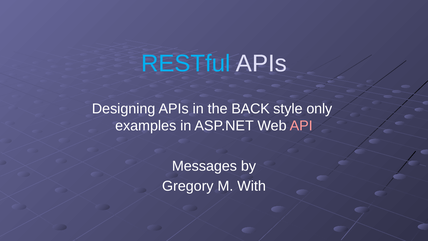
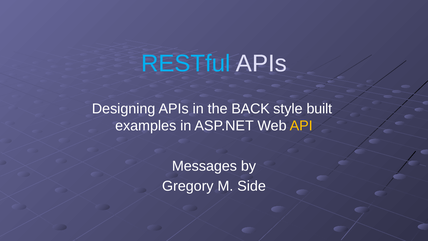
only: only -> built
API colour: pink -> yellow
With: With -> Side
